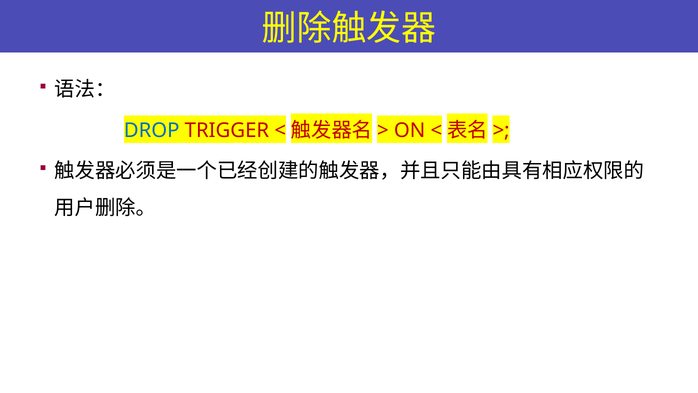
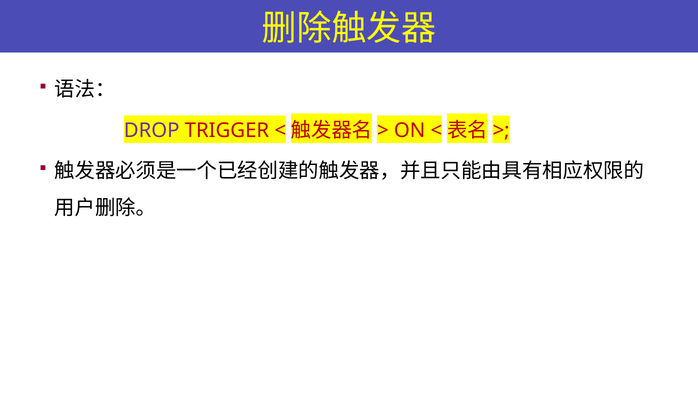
DROP colour: blue -> purple
